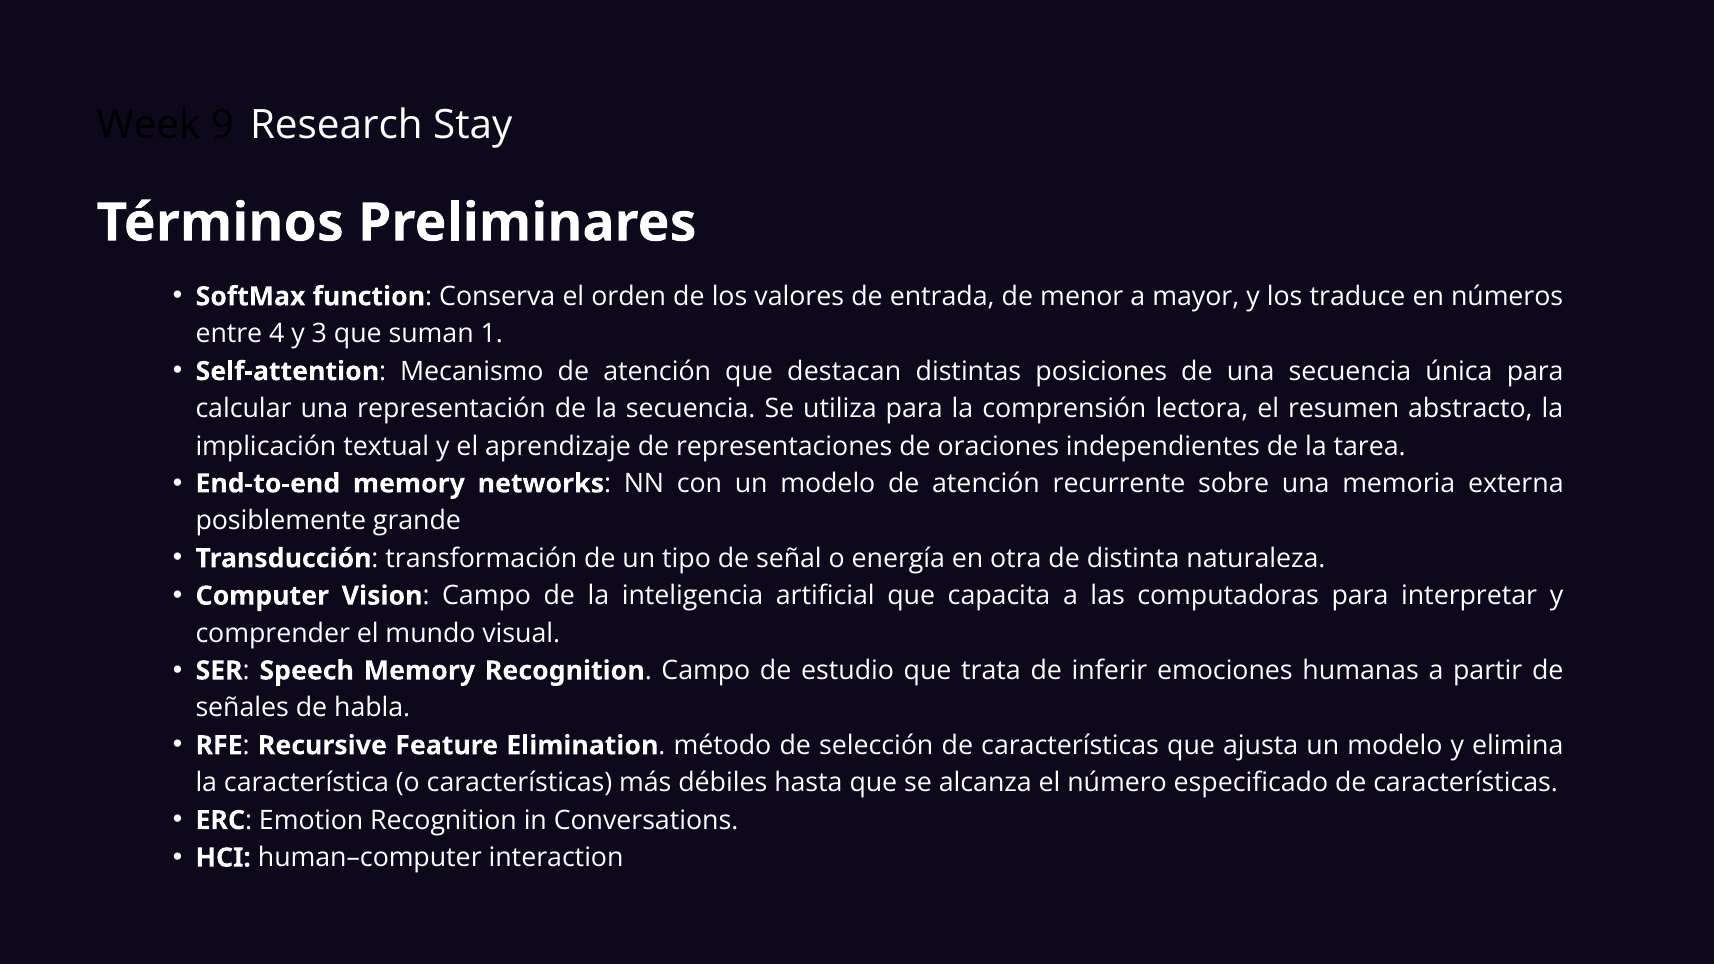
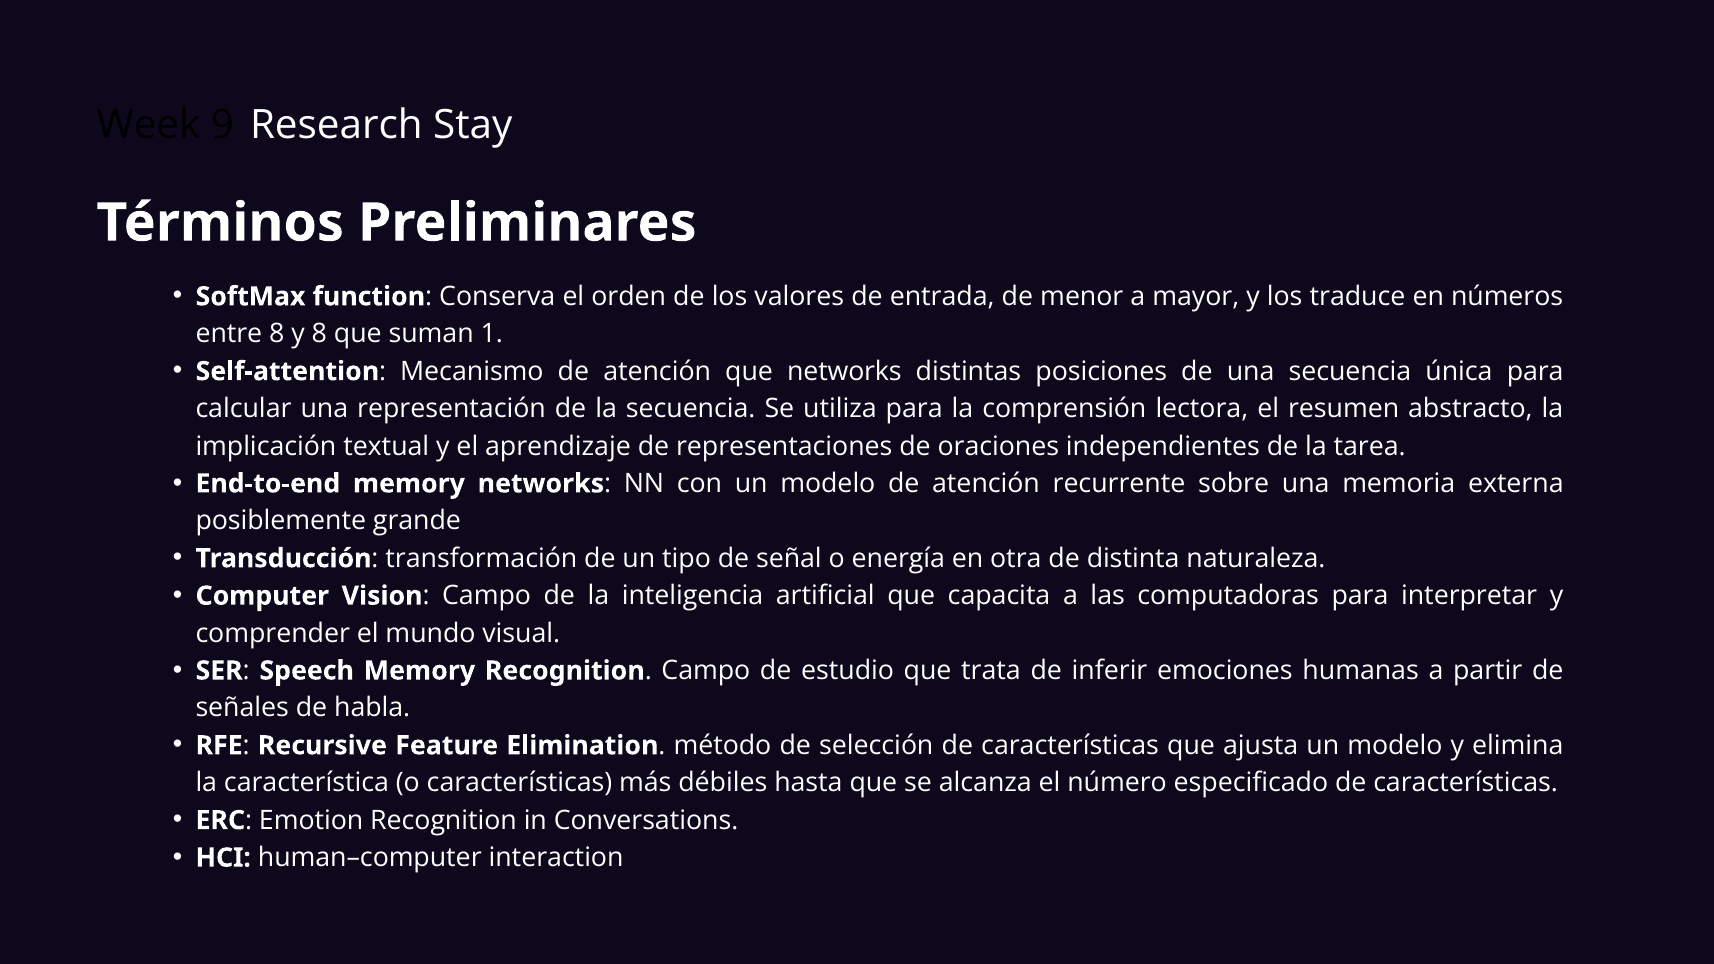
entre 4: 4 -> 8
y 3: 3 -> 8
que destacan: destacan -> networks
